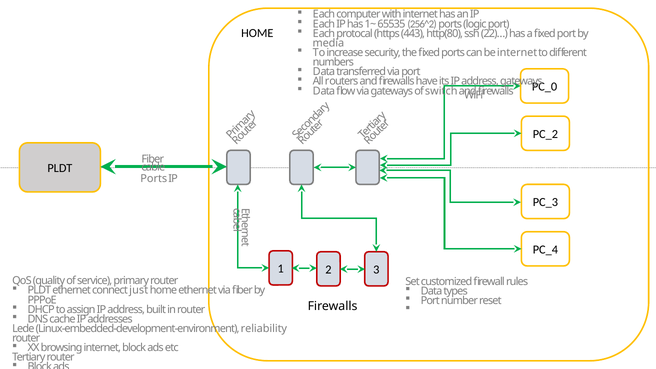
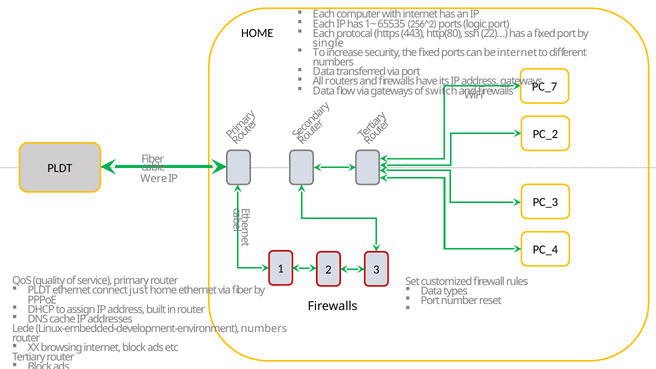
media: media -> single
PC_0: PC_0 -> PC_7
Ports at (154, 179): Ports -> Were
Linux-embedded-development-environment reliability: reliability -> numbers
